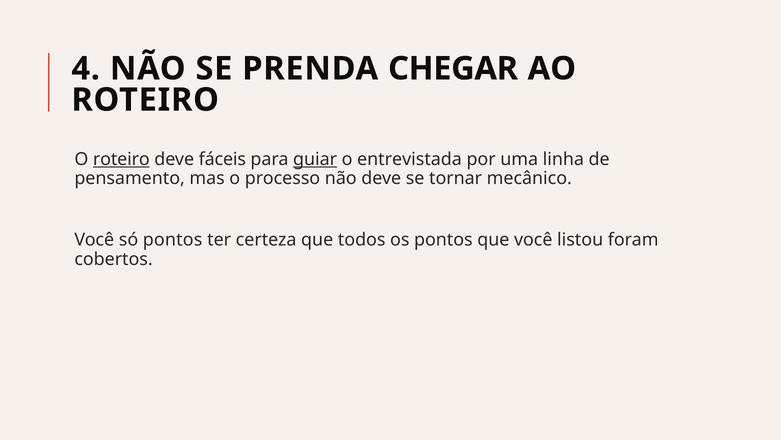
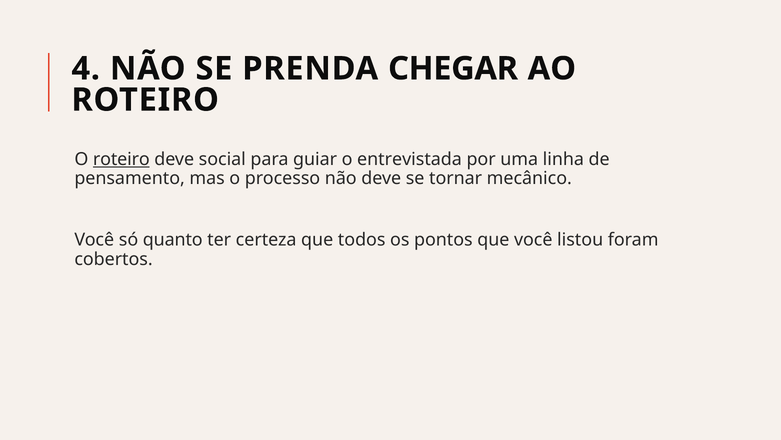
fáceis: fáceis -> social
guiar underline: present -> none
só pontos: pontos -> quanto
